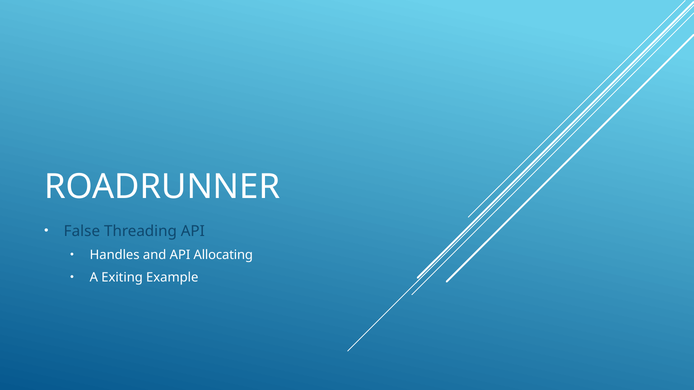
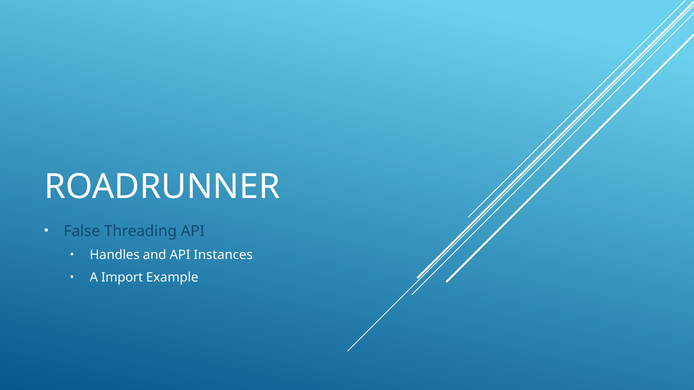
Allocating: Allocating -> Instances
Exiting: Exiting -> Import
